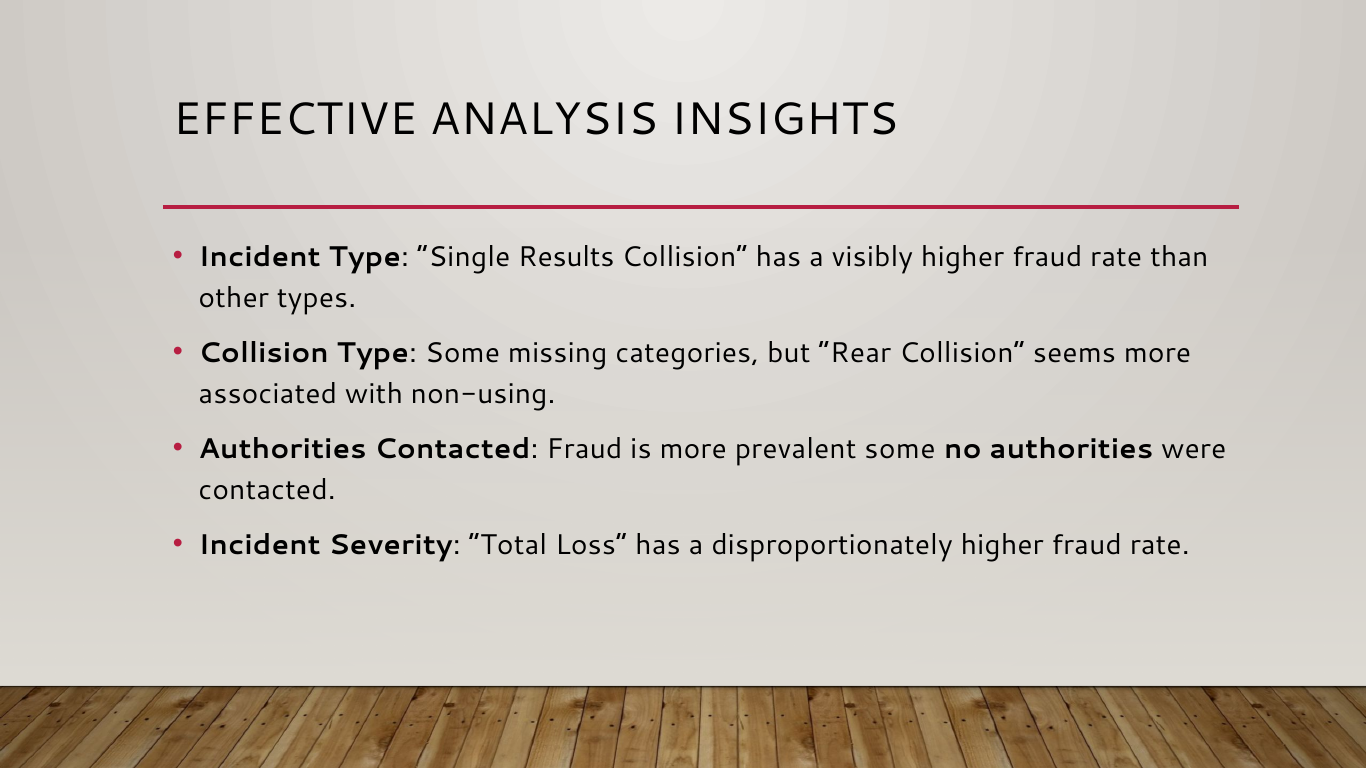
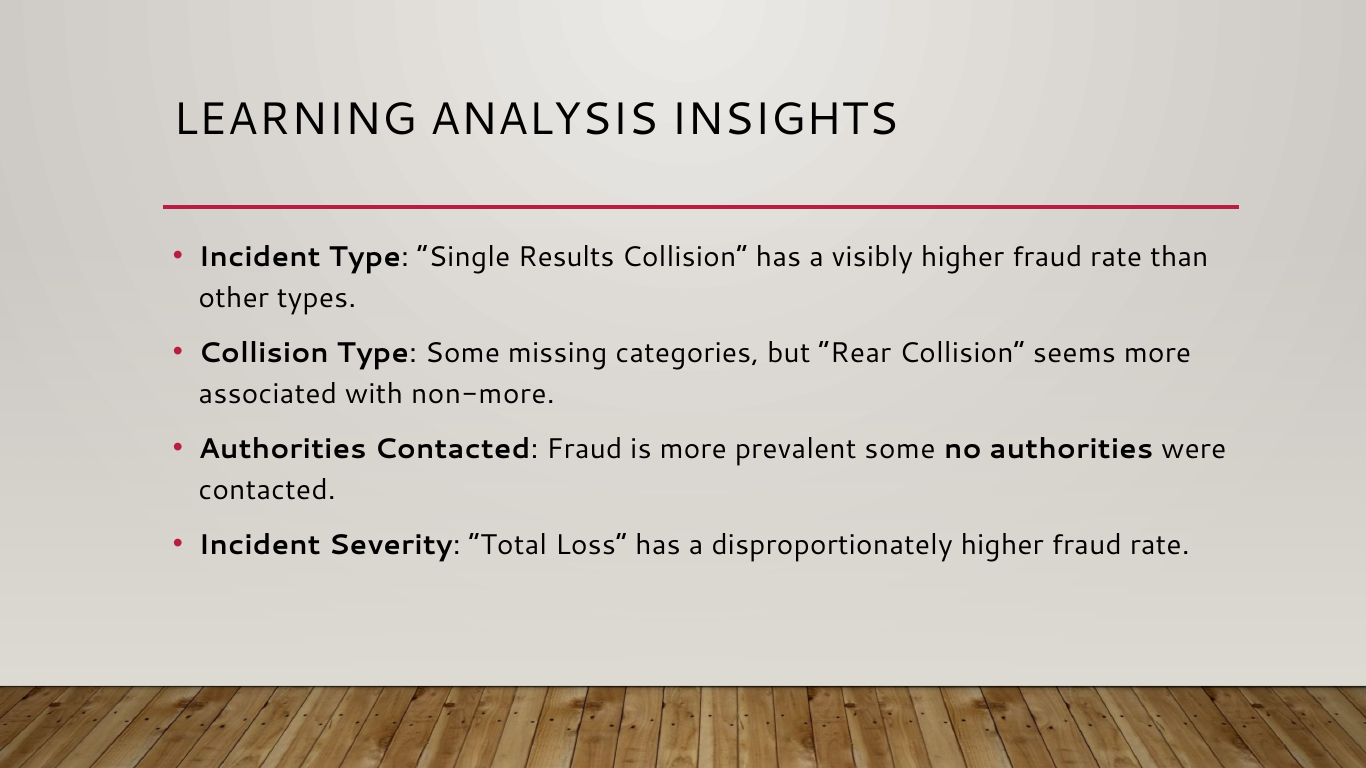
EFFECTIVE: EFFECTIVE -> LEARNING
non-using: non-using -> non-more
